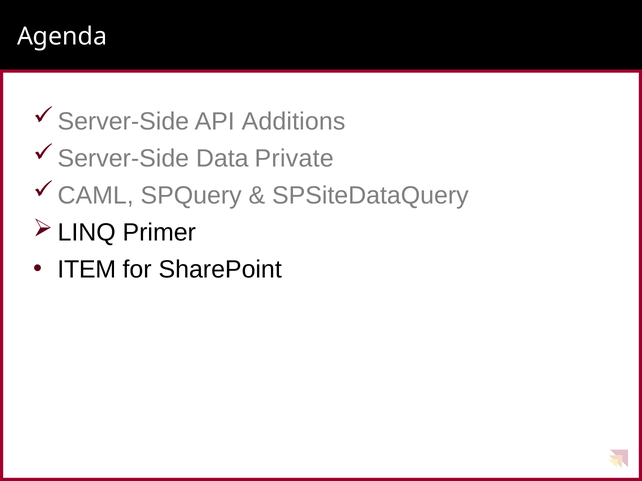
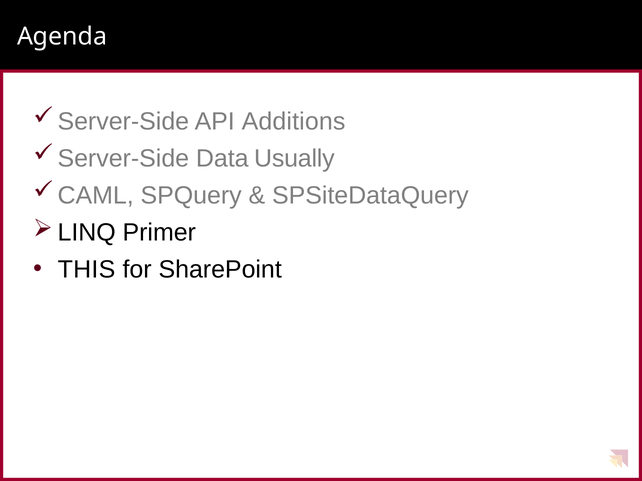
Private: Private -> Usually
ITEM: ITEM -> THIS
